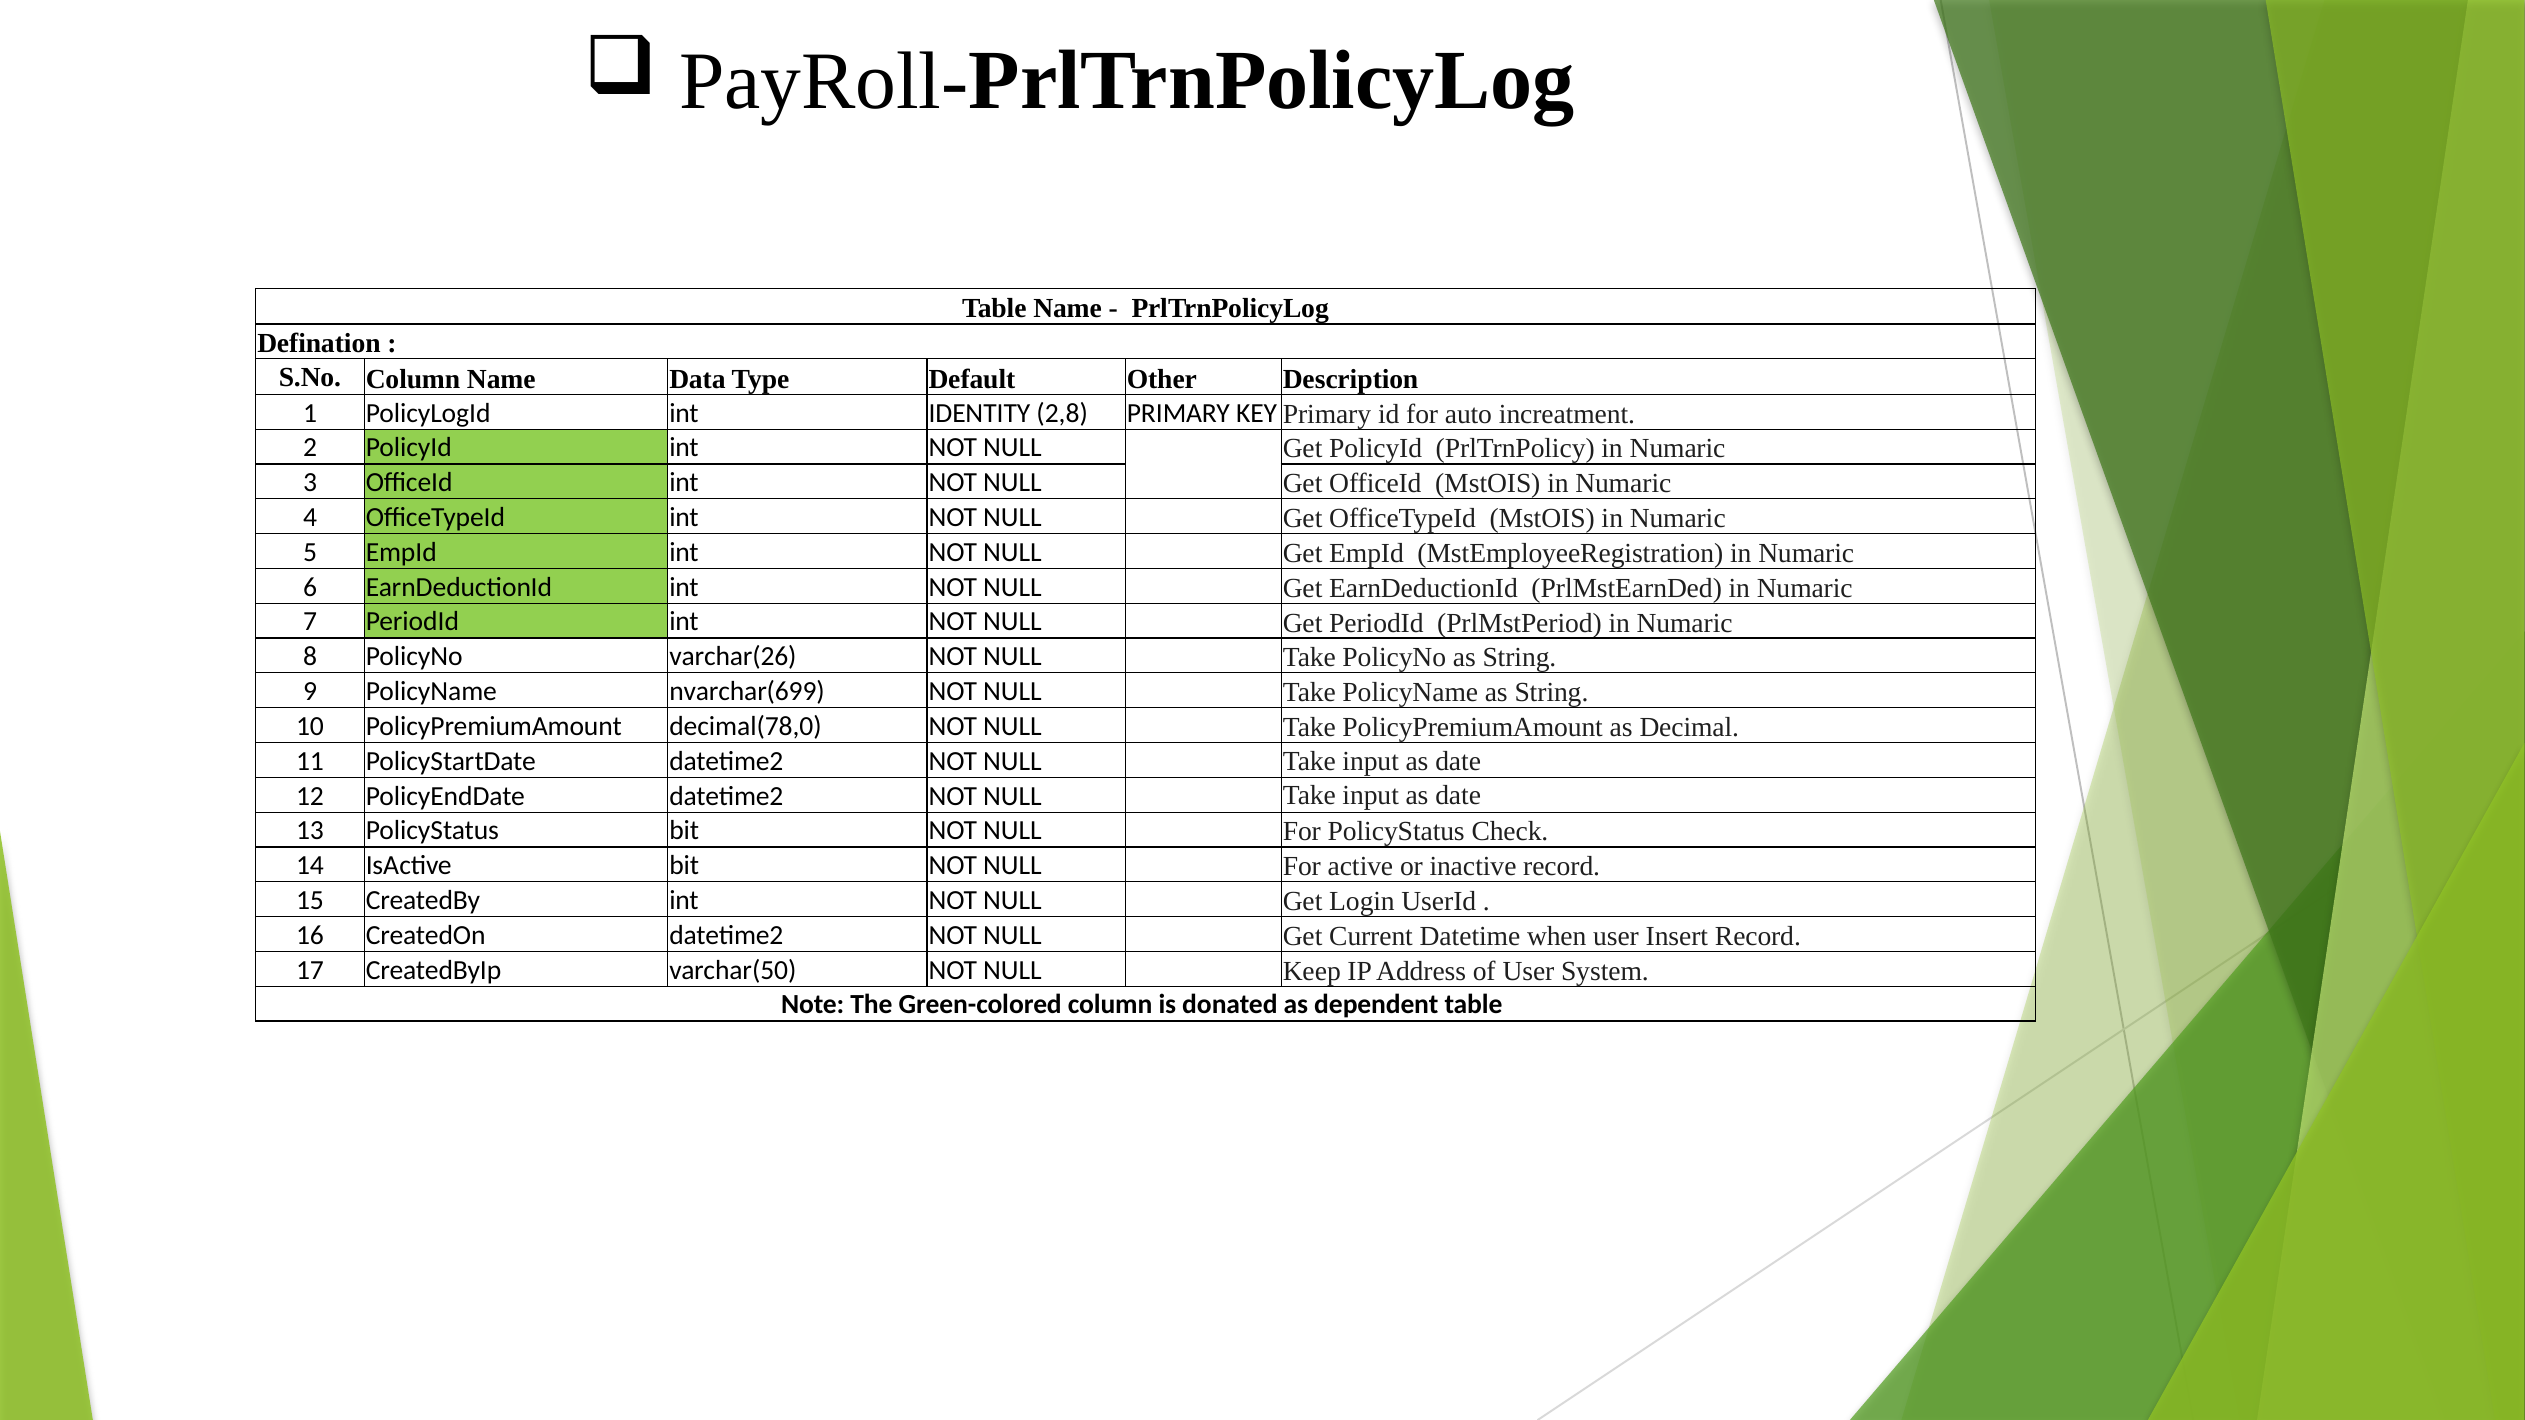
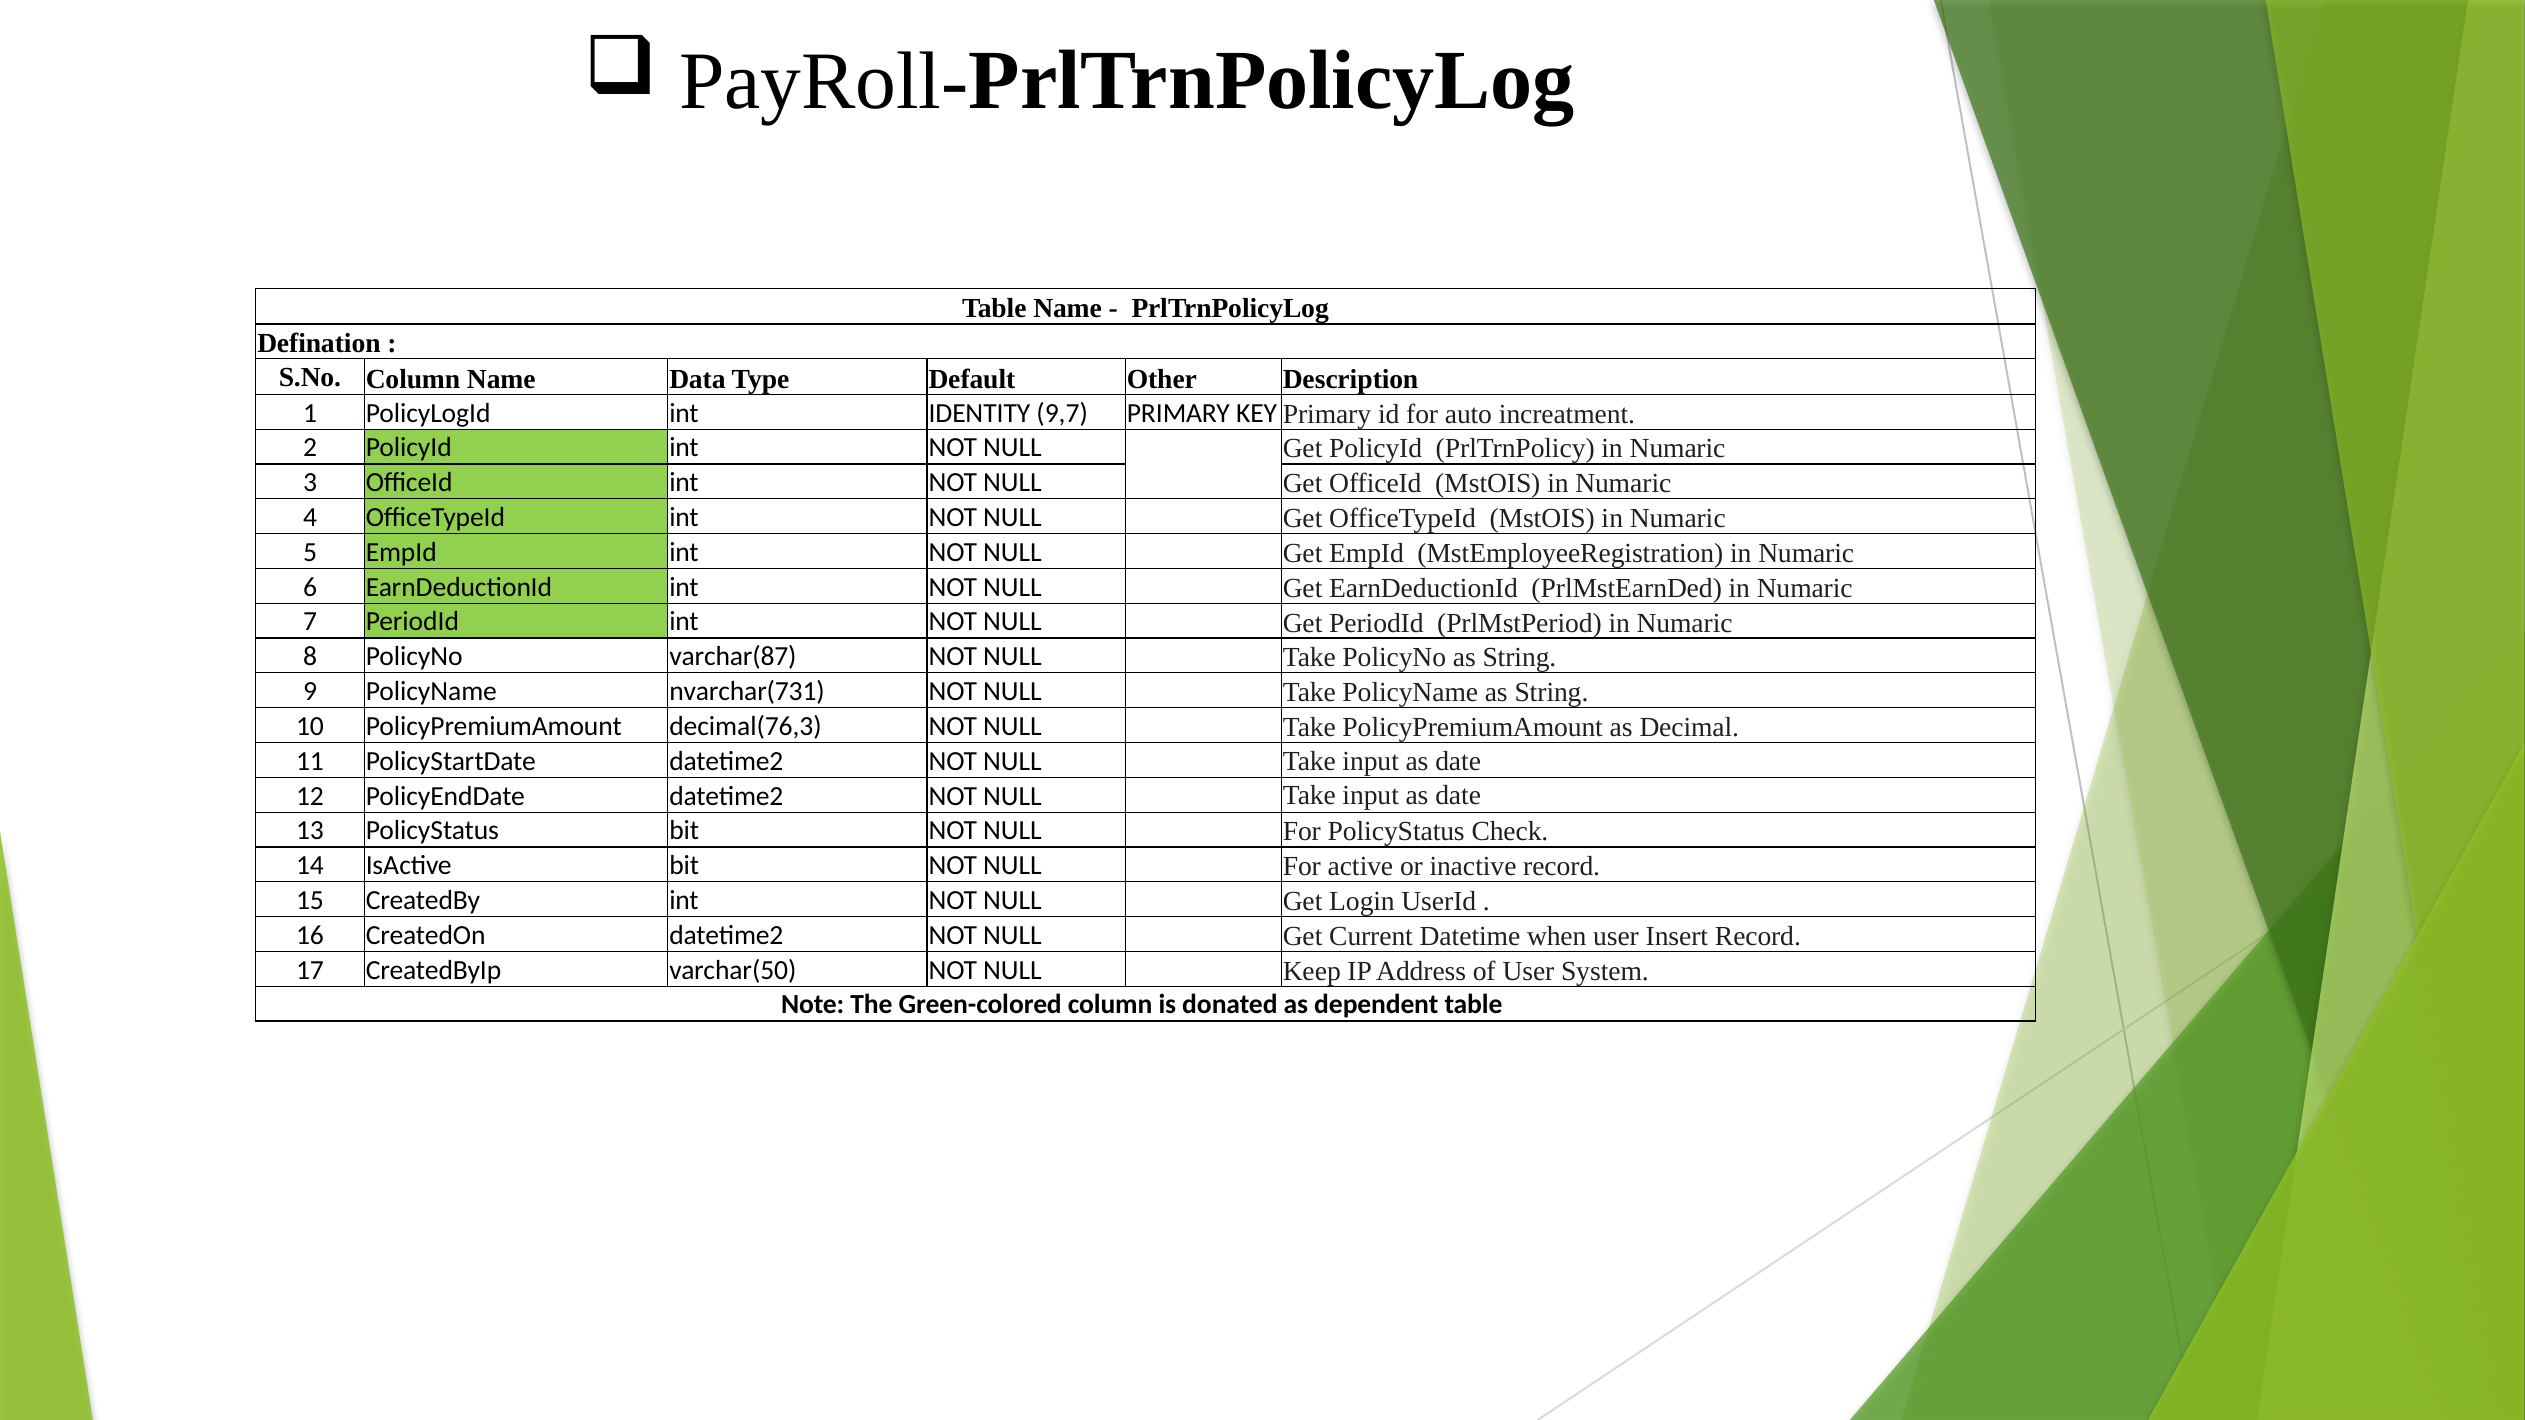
2,8: 2,8 -> 9,7
varchar(26: varchar(26 -> varchar(87
nvarchar(699: nvarchar(699 -> nvarchar(731
decimal(78,0: decimal(78,0 -> decimal(76,3
